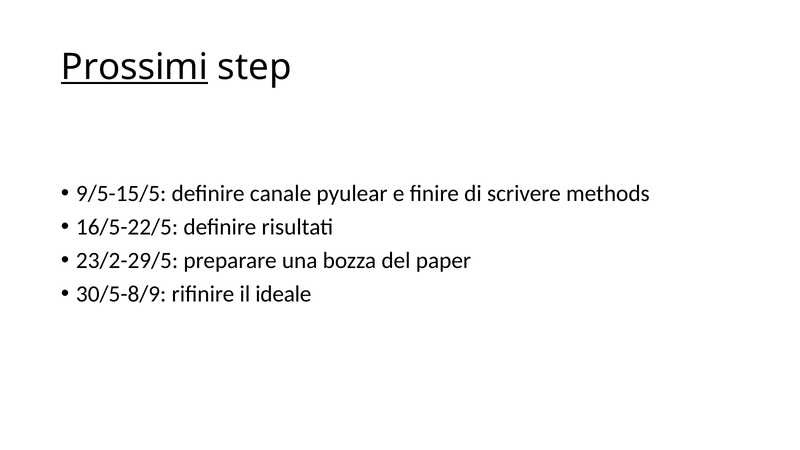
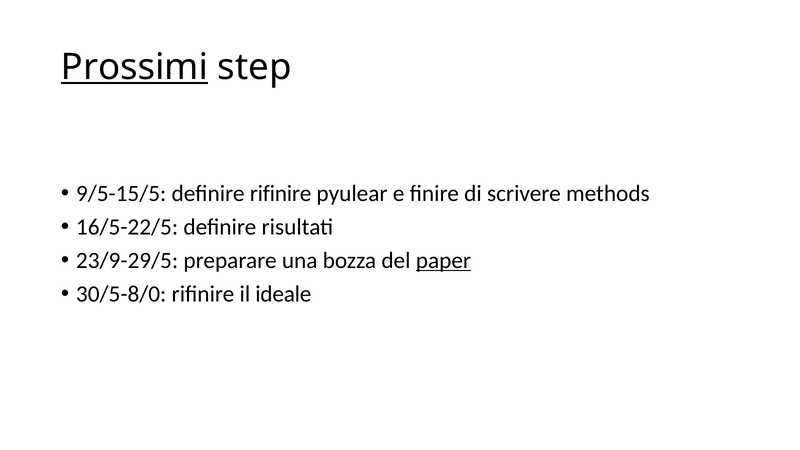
definire canale: canale -> rifinire
23/2-29/5: 23/2-29/5 -> 23/9-29/5
paper underline: none -> present
30/5-8/9: 30/5-8/9 -> 30/5-8/0
